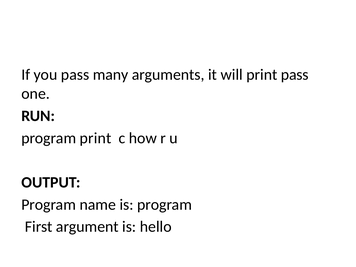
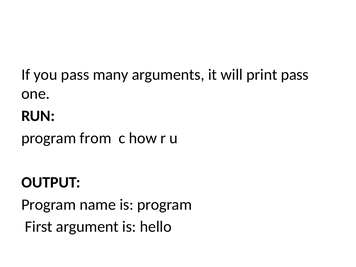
program print: print -> from
